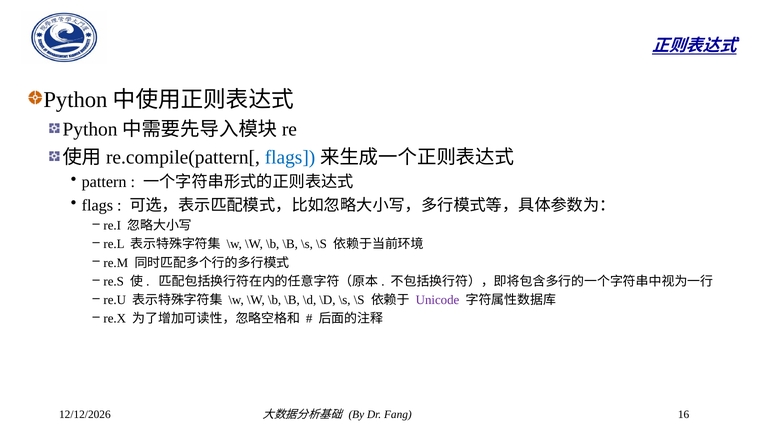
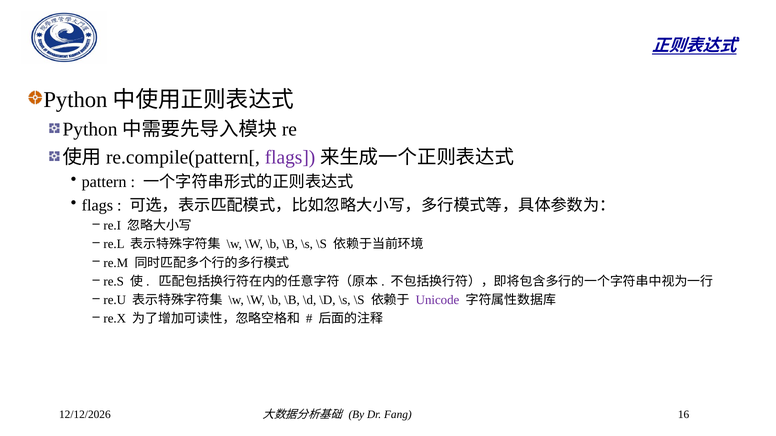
flags at (290, 157) colour: blue -> purple
